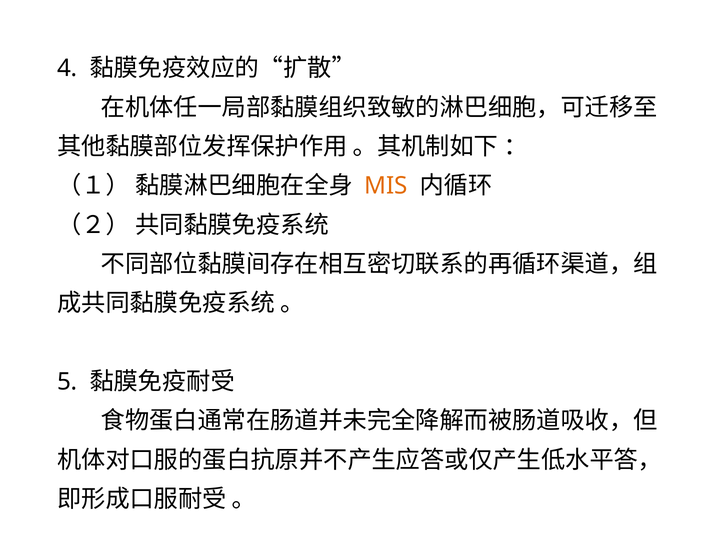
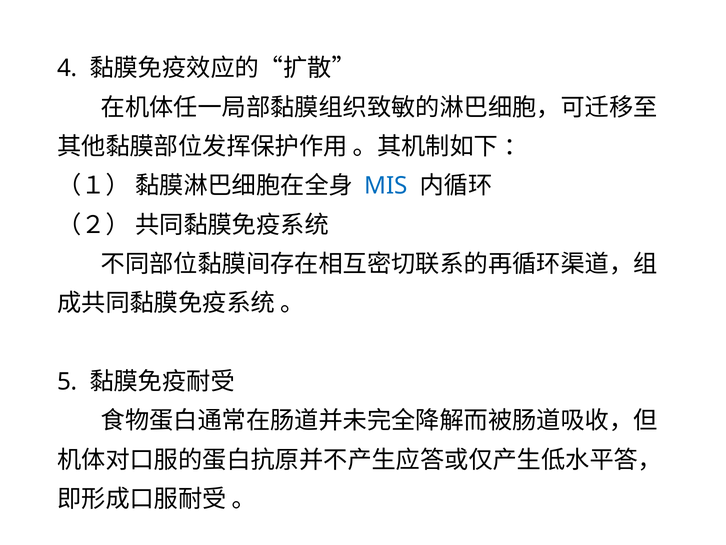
MIS colour: orange -> blue
